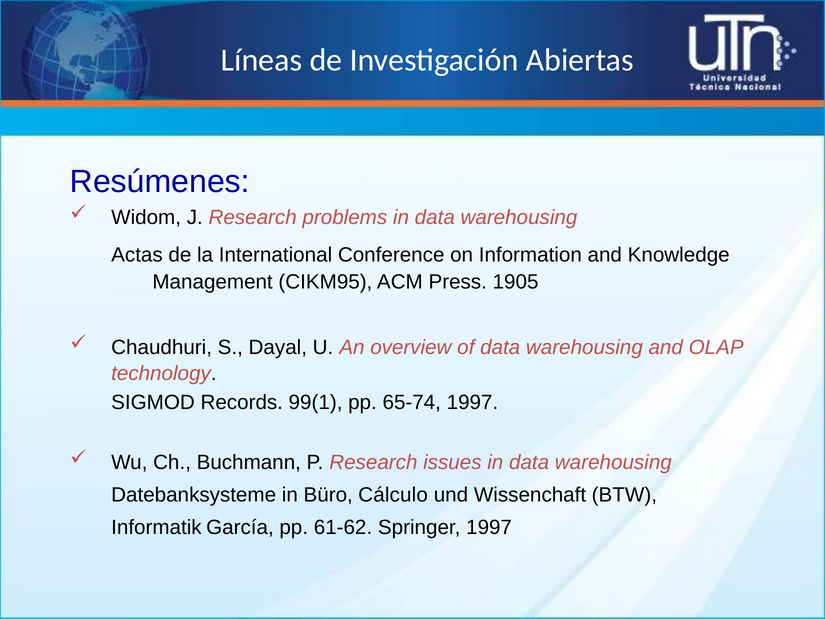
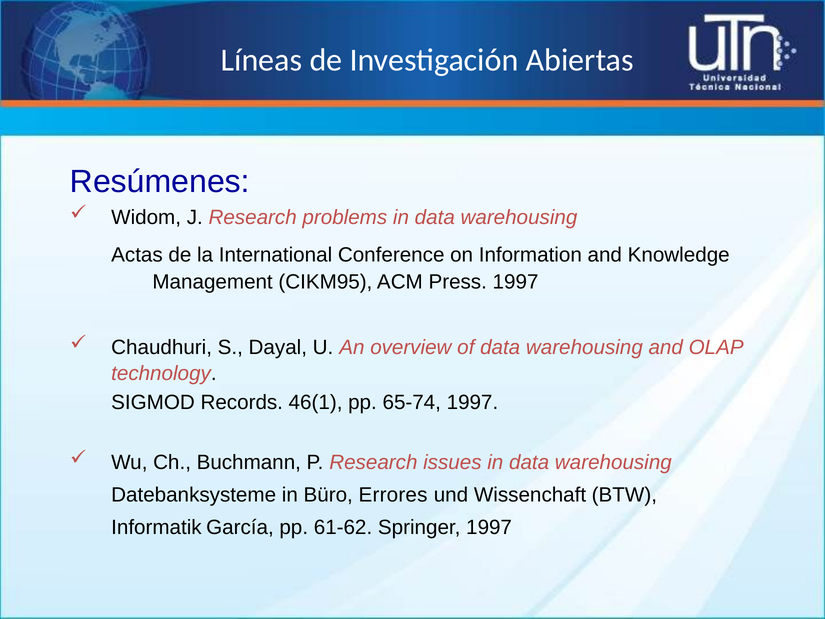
Press 1905: 1905 -> 1997
99(1: 99(1 -> 46(1
Cálculo: Cálculo -> Errores
